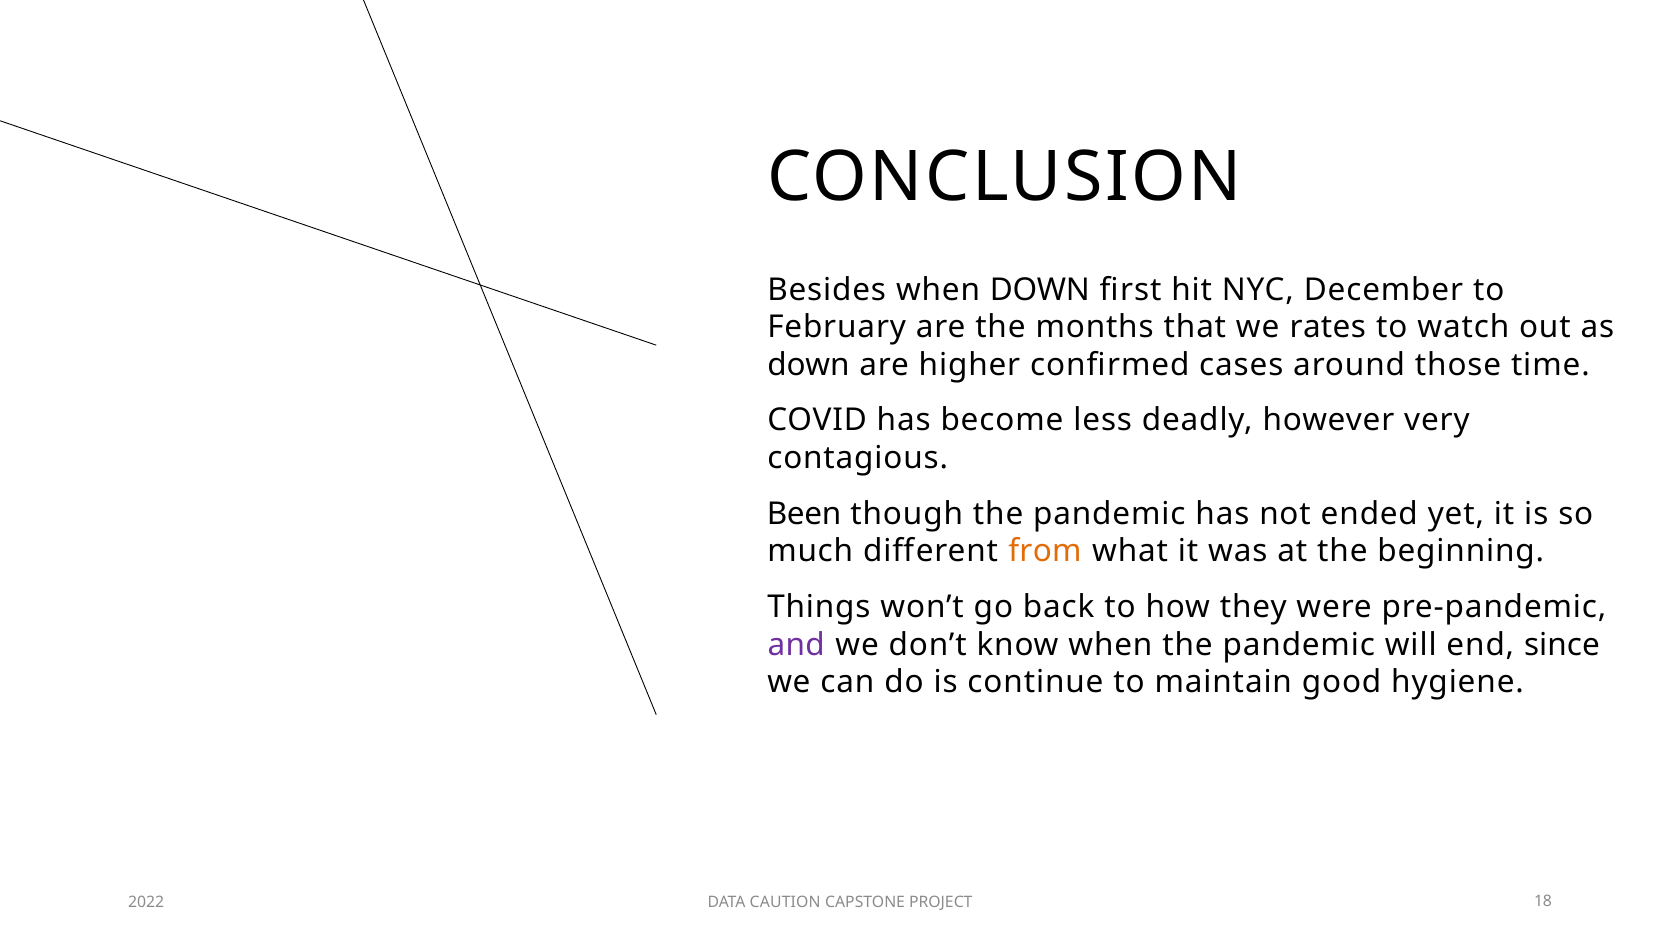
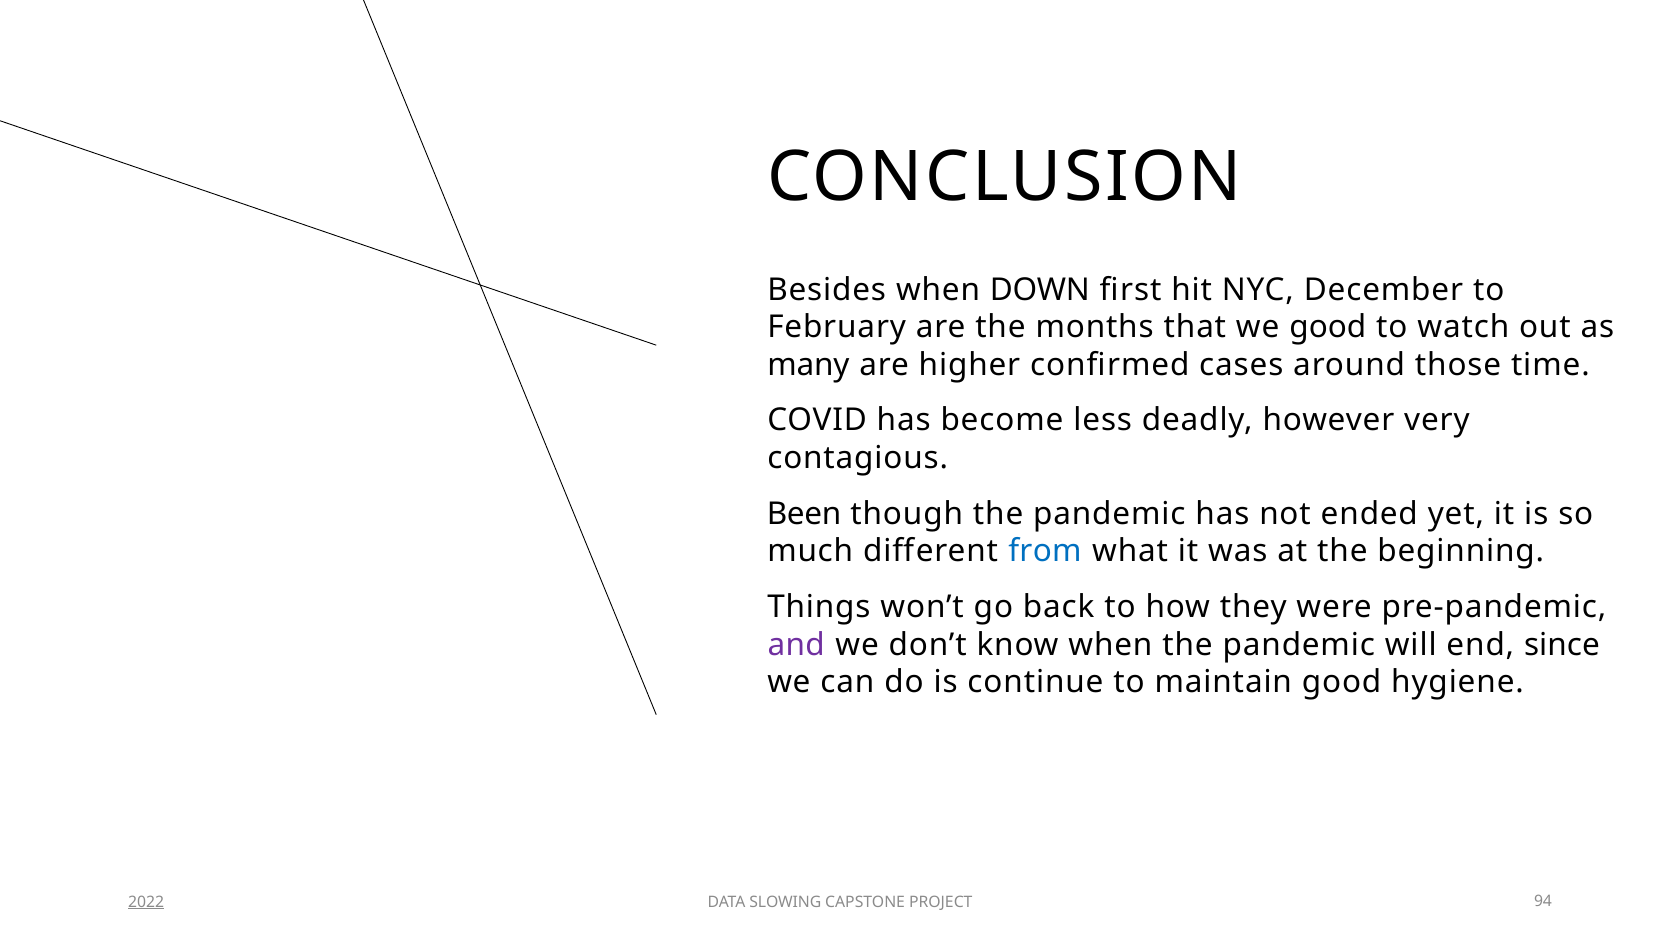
we rates: rates -> good
down at (808, 365): down -> many
from colour: orange -> blue
2022 underline: none -> present
CAUTION: CAUTION -> SLOWING
18: 18 -> 94
